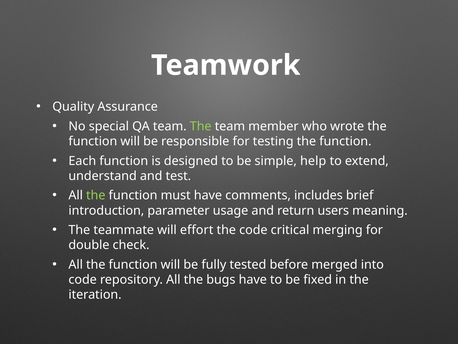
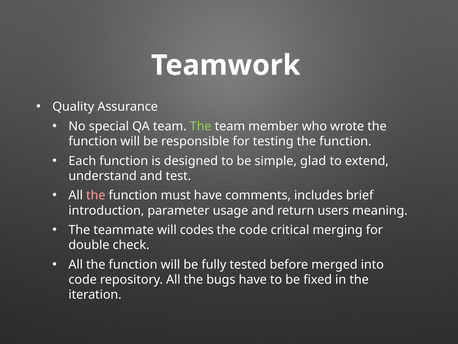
help: help -> glad
the at (96, 195) colour: light green -> pink
effort: effort -> codes
